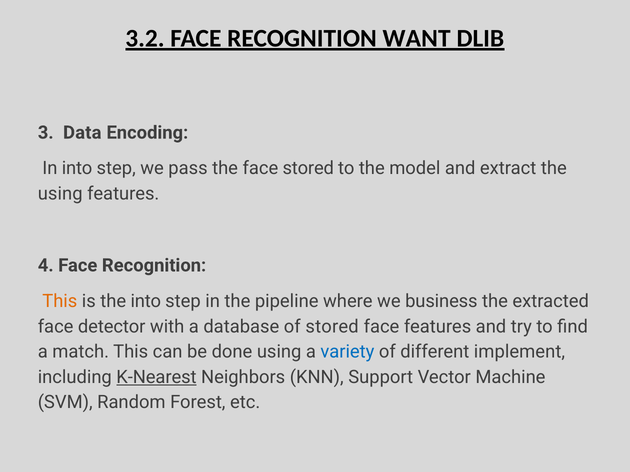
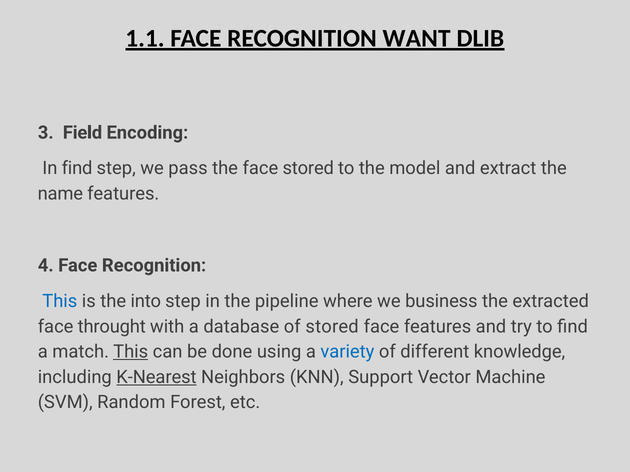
3.2: 3.2 -> 1.1
Data: Data -> Field
In into: into -> find
using at (60, 194): using -> name
This at (60, 301) colour: orange -> blue
detector: detector -> throught
This at (131, 352) underline: none -> present
implement: implement -> knowledge
